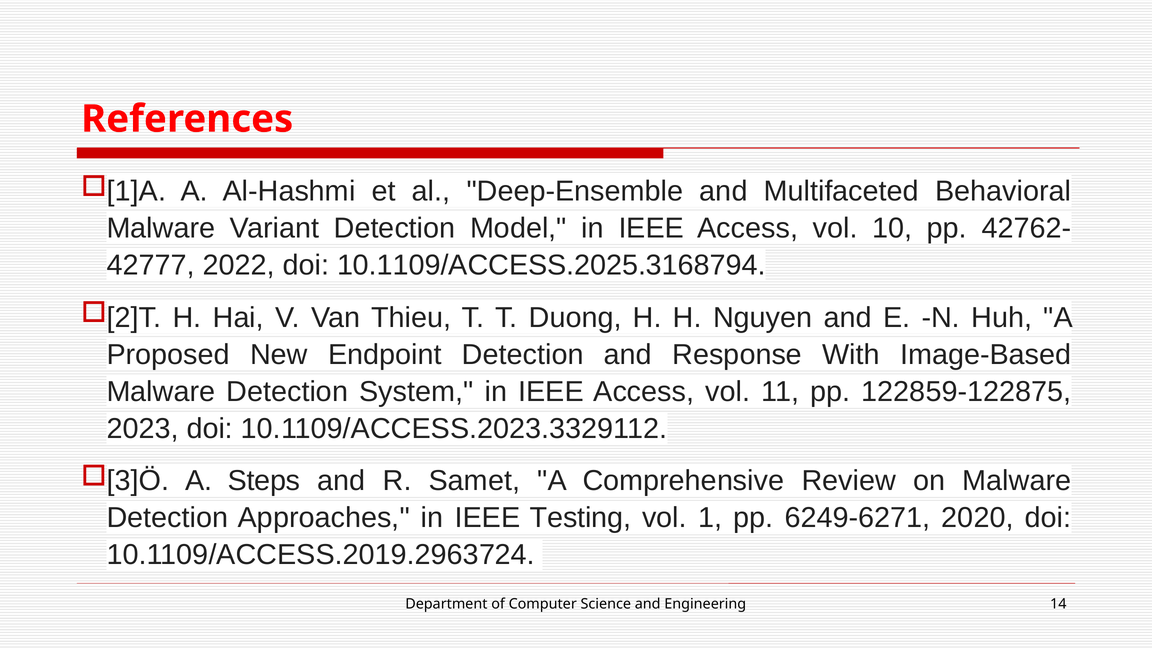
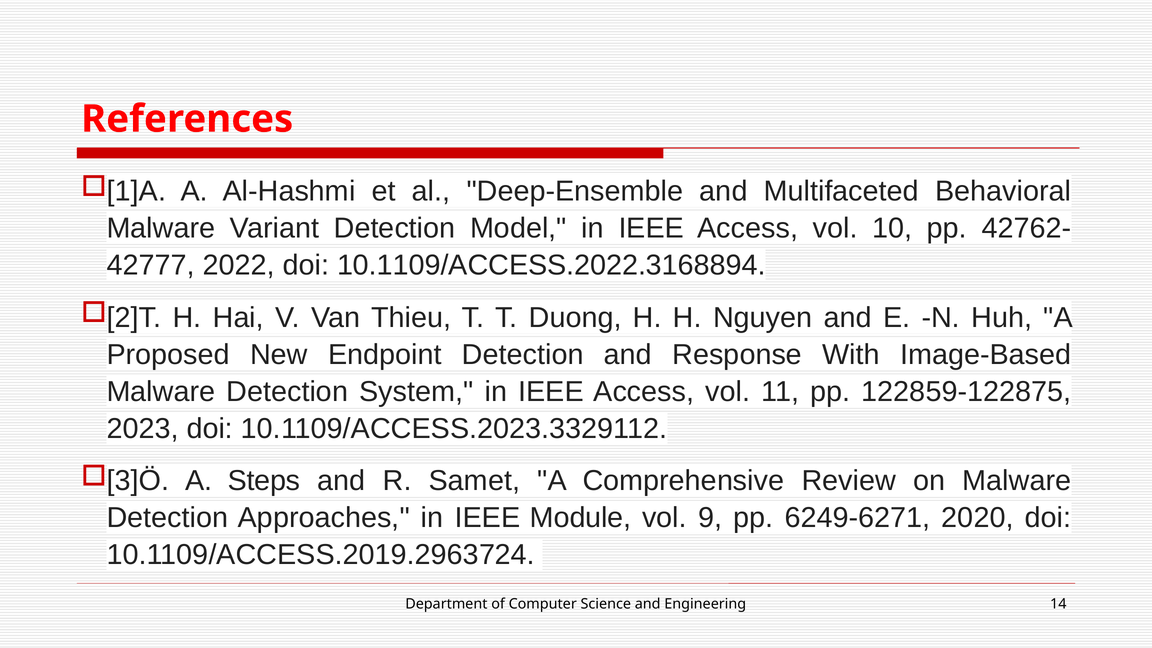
10.1109/ACCESS.2025.3168794: 10.1109/ACCESS.2025.3168794 -> 10.1109/ACCESS.2022.3168894
Testing: Testing -> Module
1: 1 -> 9
